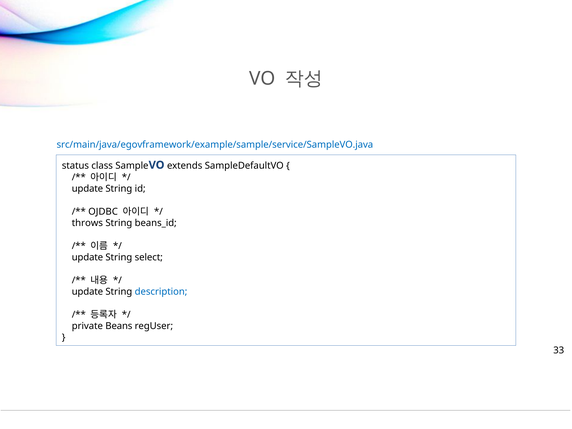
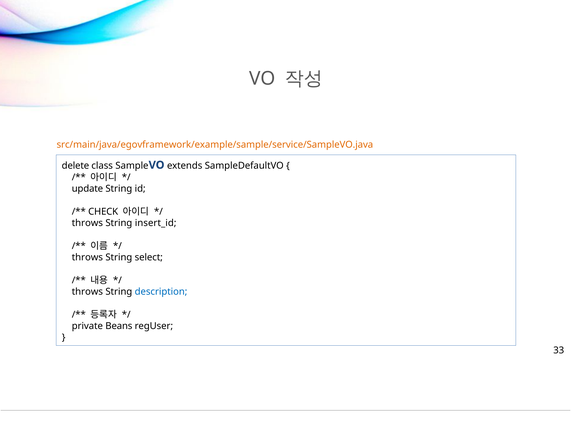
src/main/java/egovframework/example/sample/service/SampleVO.java colour: blue -> orange
status: status -> delete
OJDBC: OJDBC -> CHECK
beans_id: beans_id -> insert_id
update at (87, 257): update -> throws
update at (87, 292): update -> throws
